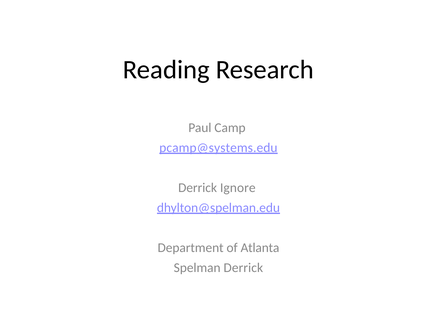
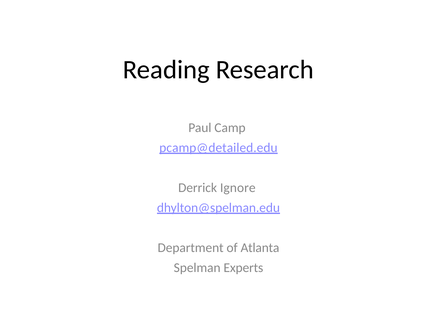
pcamp@systems.edu: pcamp@systems.edu -> pcamp@detailed.edu
Spelman Derrick: Derrick -> Experts
